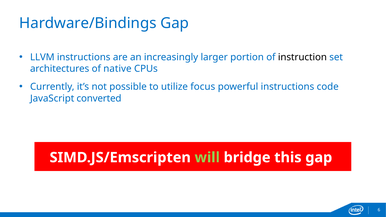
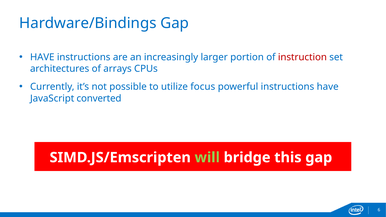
LLVM at (42, 57): LLVM -> HAVE
instruction colour: black -> red
native: native -> arrays
instructions code: code -> have
